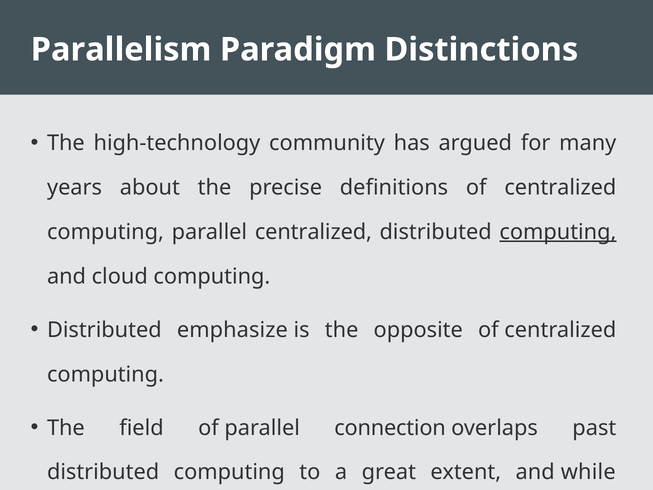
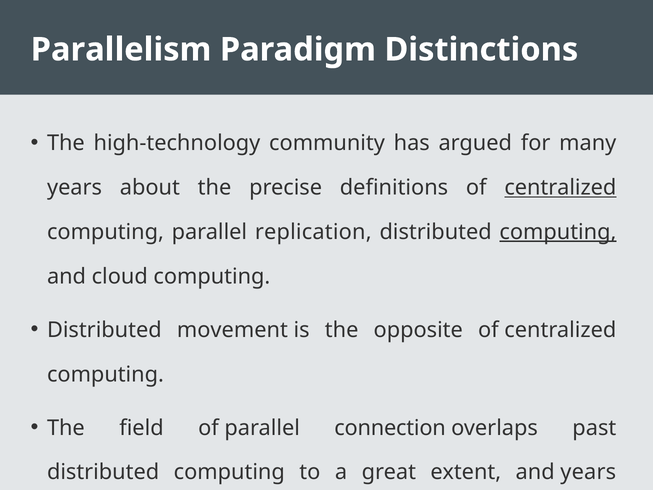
centralized at (560, 187) underline: none -> present
parallel centralized: centralized -> replication
emphasize: emphasize -> movement
and while: while -> years
